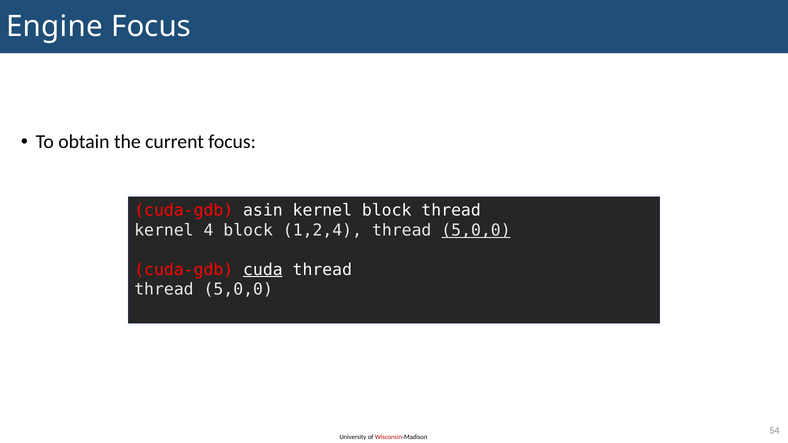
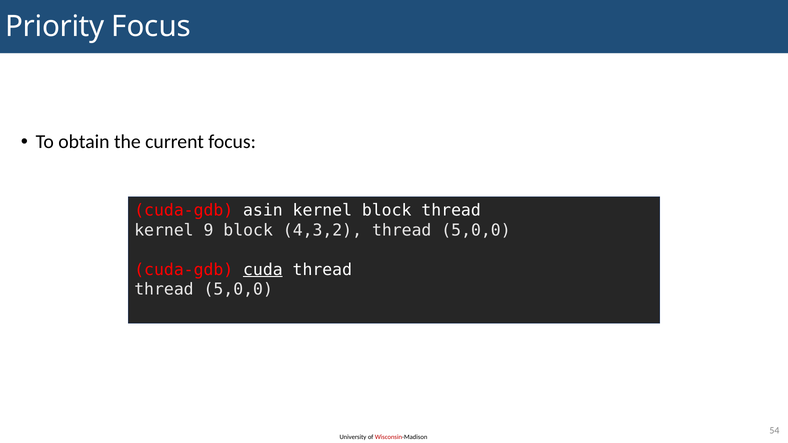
Engine: Engine -> Priority
4: 4 -> 9
1,2,4: 1,2,4 -> 4,3,2
5,0,0 at (476, 230) underline: present -> none
